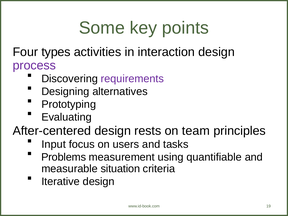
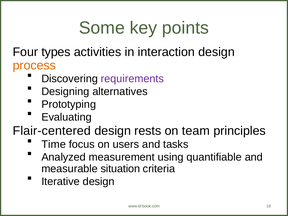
process colour: purple -> orange
After-centered: After-centered -> Flair-centered
Input: Input -> Time
Problems: Problems -> Analyzed
